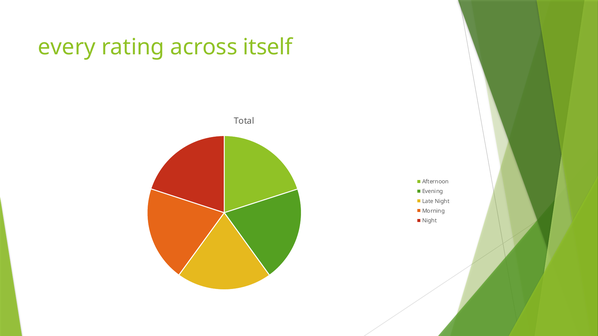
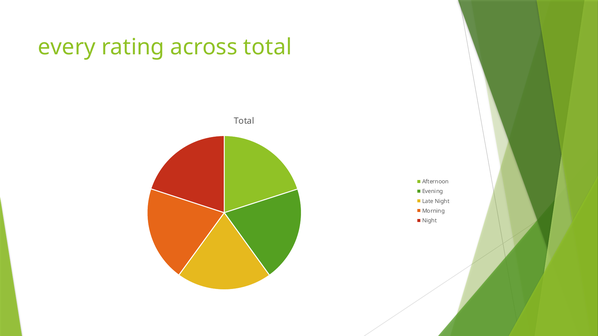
across itself: itself -> total
